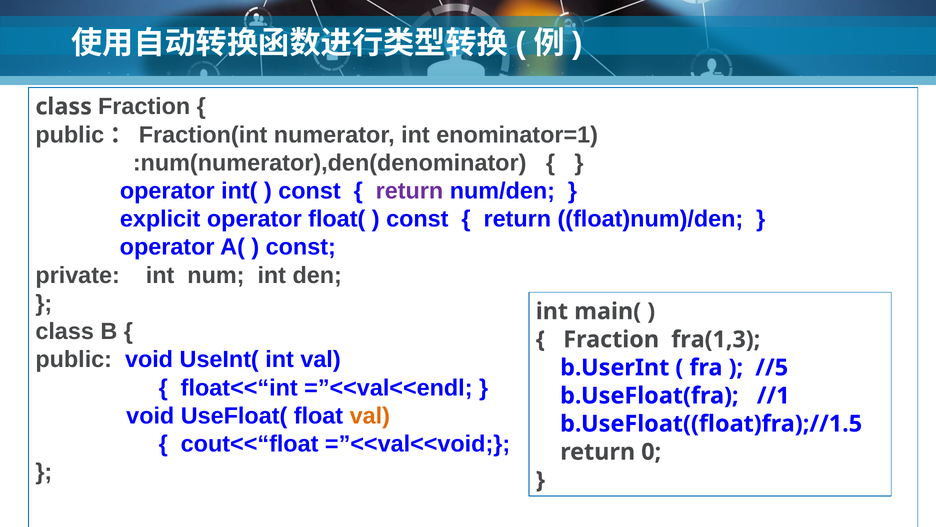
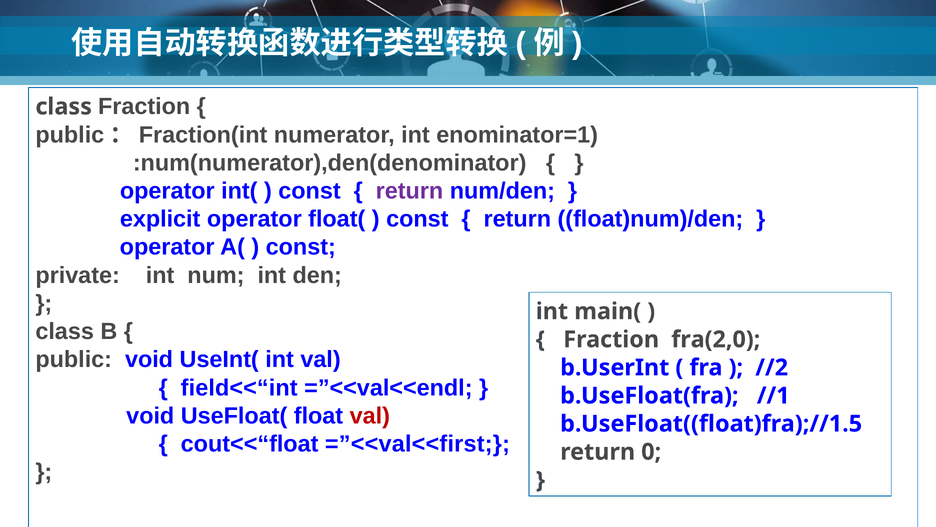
fra(1,3: fra(1,3 -> fra(2,0
//5: //5 -> //2
float<<“int: float<<“int -> field<<“int
val at (370, 415) colour: orange -> red
=”<<val<<void: =”<<val<<void -> =”<<val<<first
